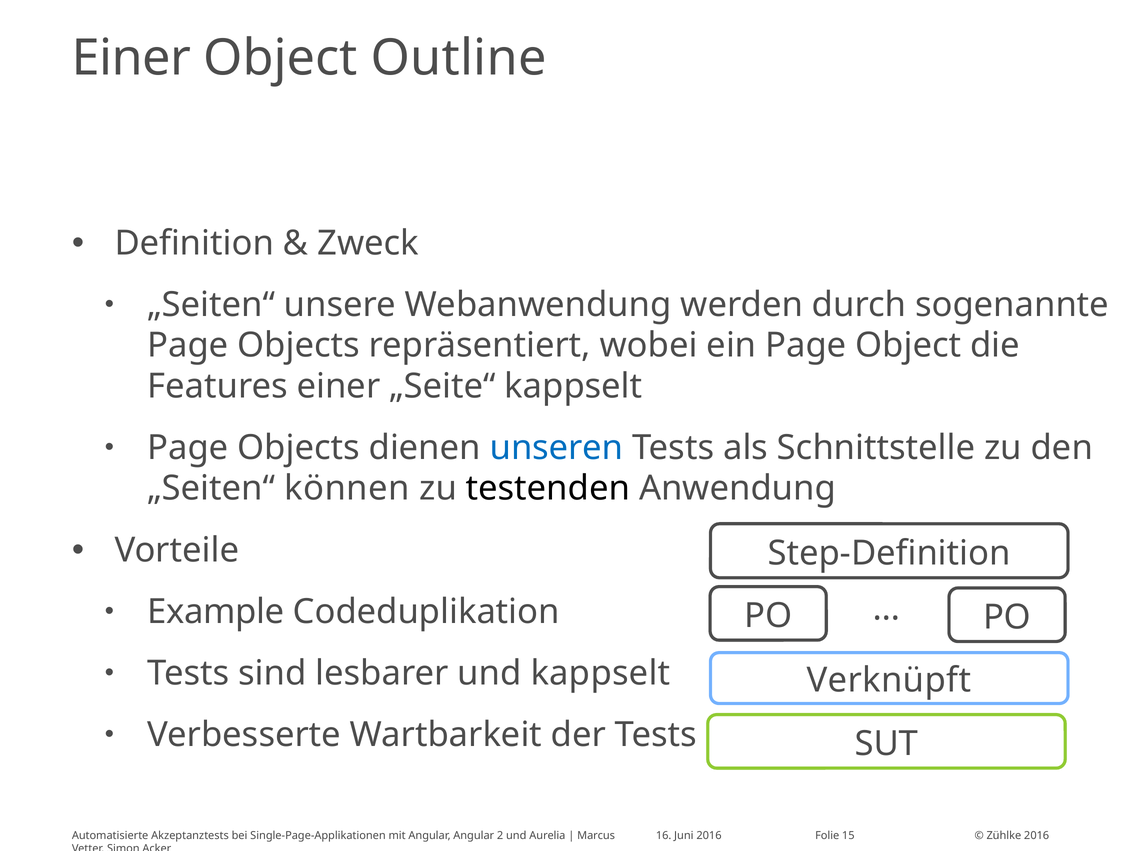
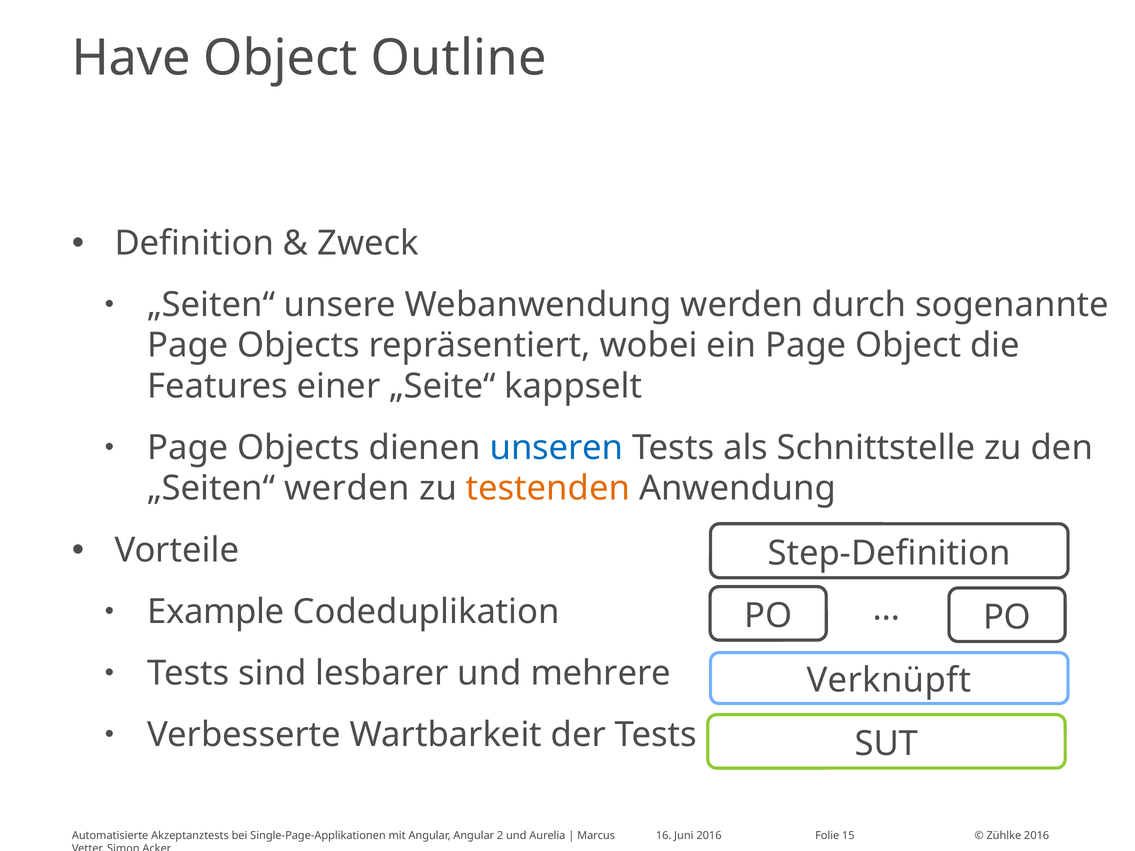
Einer at (131, 58): Einer -> Have
„Seiten“ können: können -> werden
testenden colour: black -> orange
und kappselt: kappselt -> mehrere
